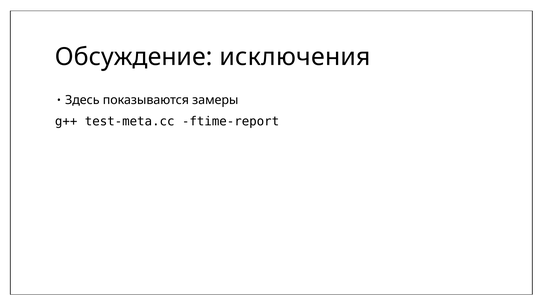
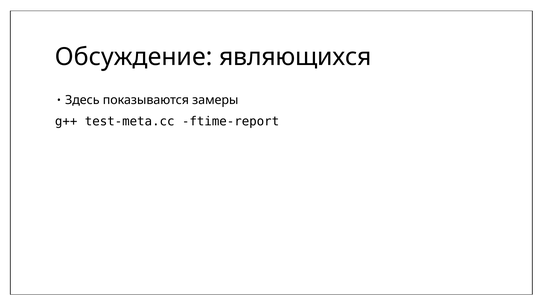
исключения: исключения -> являющихся
